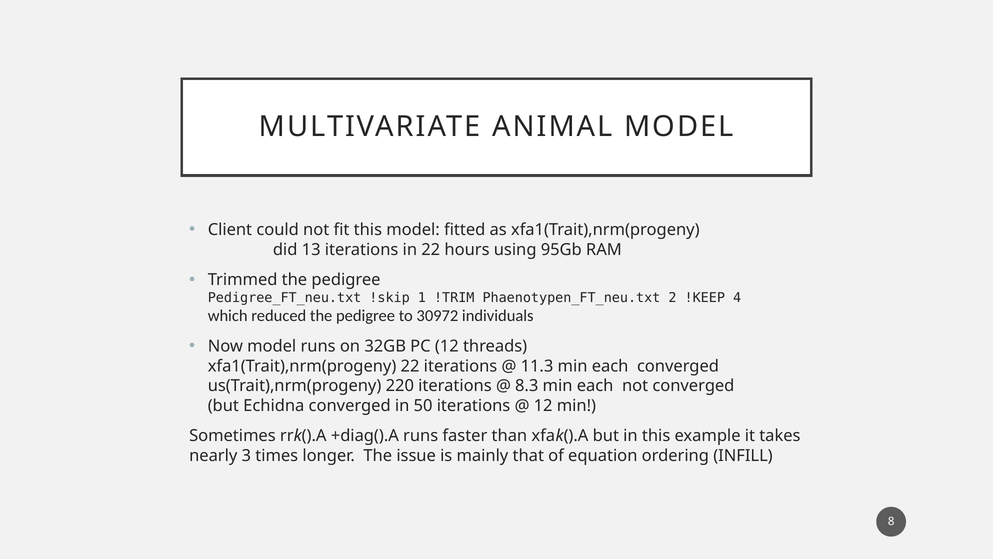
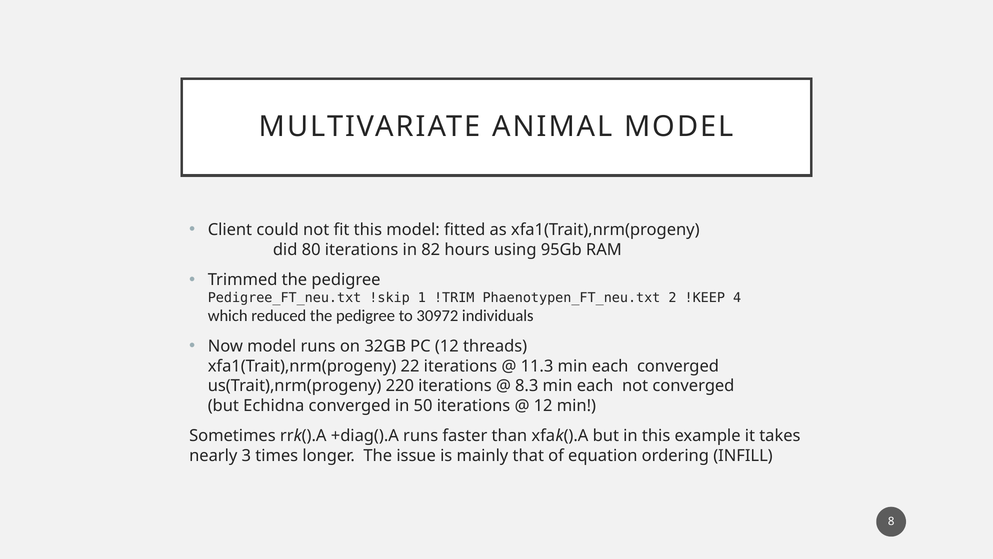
13: 13 -> 80
in 22: 22 -> 82
